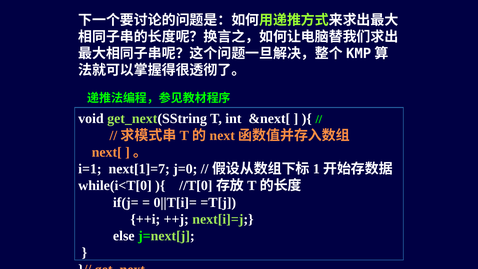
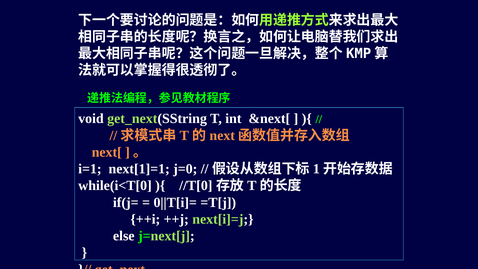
next[1]=7: next[1]=7 -> next[1]=1
